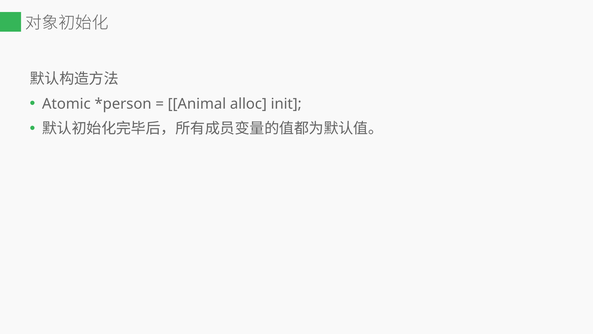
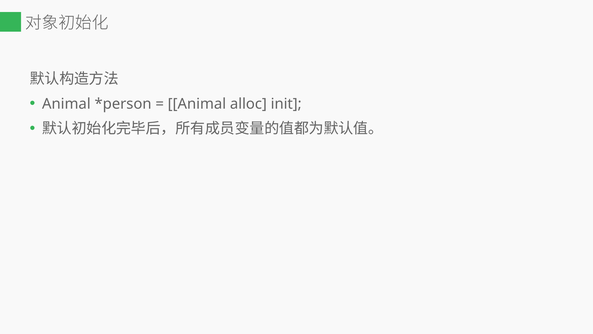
Atomic at (66, 104): Atomic -> Animal
